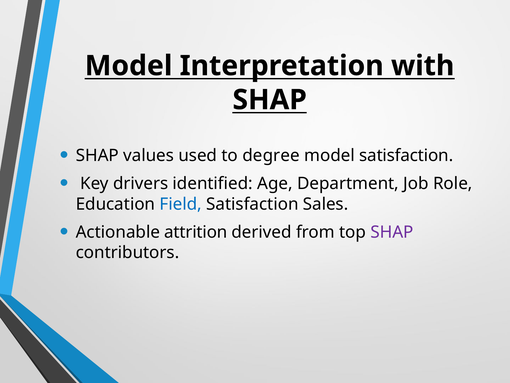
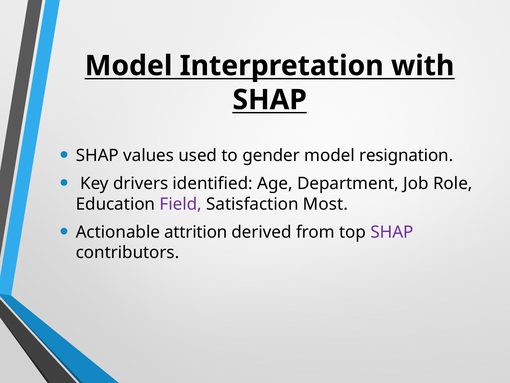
degree: degree -> gender
model satisfaction: satisfaction -> resignation
Field colour: blue -> purple
Sales: Sales -> Most
